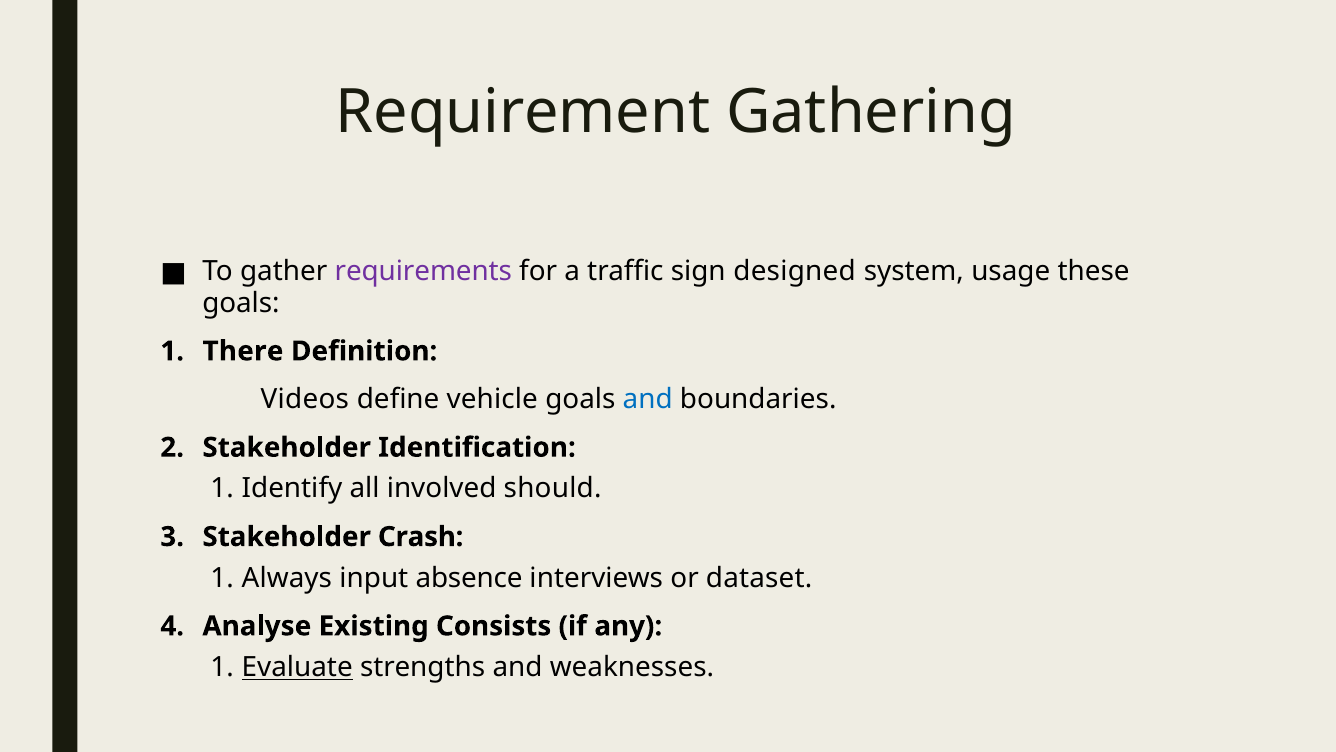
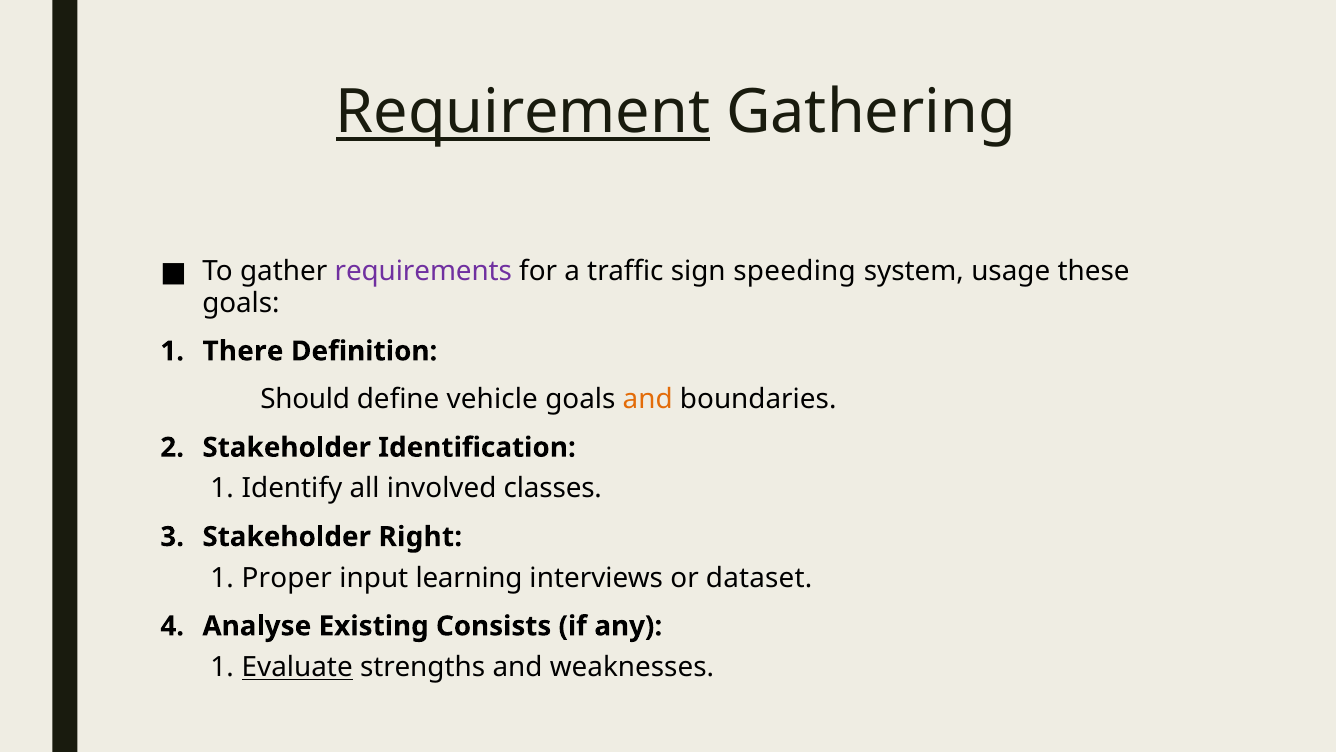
Requirement underline: none -> present
designed: designed -> speeding
Videos: Videos -> Should
and at (648, 399) colour: blue -> orange
should: should -> classes
Crash: Crash -> Right
Always: Always -> Proper
absence: absence -> learning
